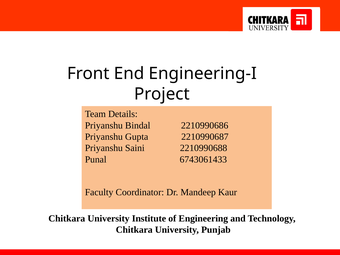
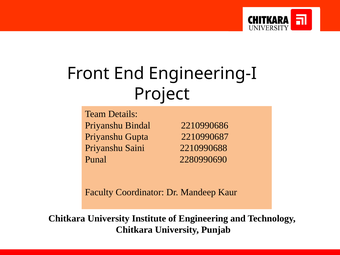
6743061433: 6743061433 -> 2280990690
